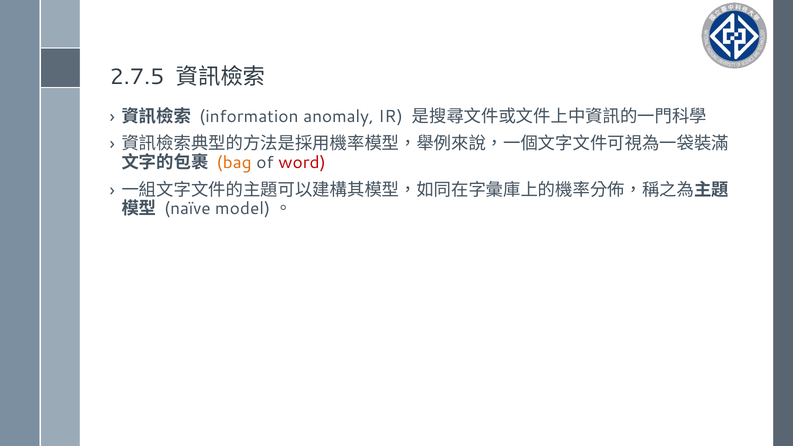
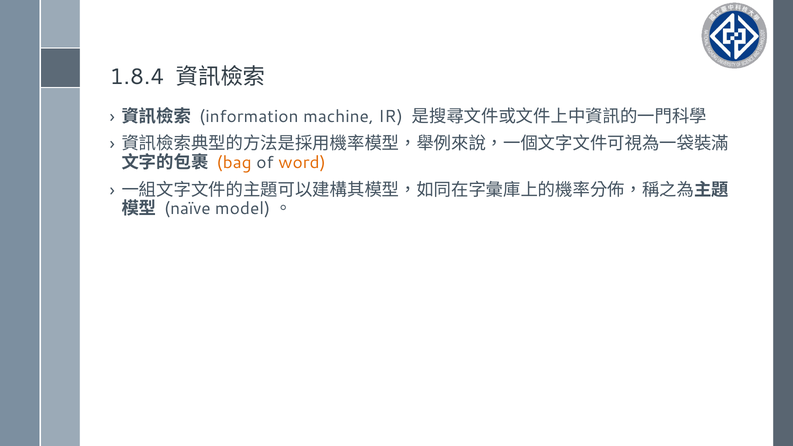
2.7.5: 2.7.5 -> 1.8.4
anomaly: anomaly -> machine
word colour: red -> orange
